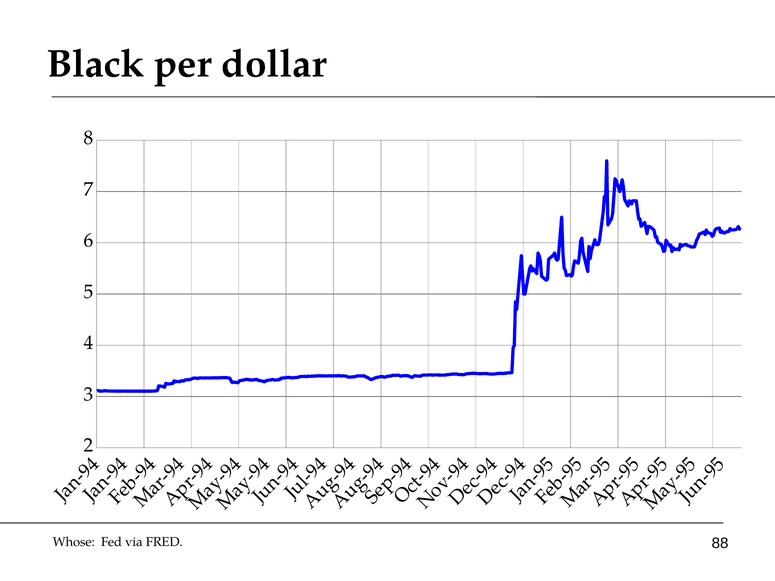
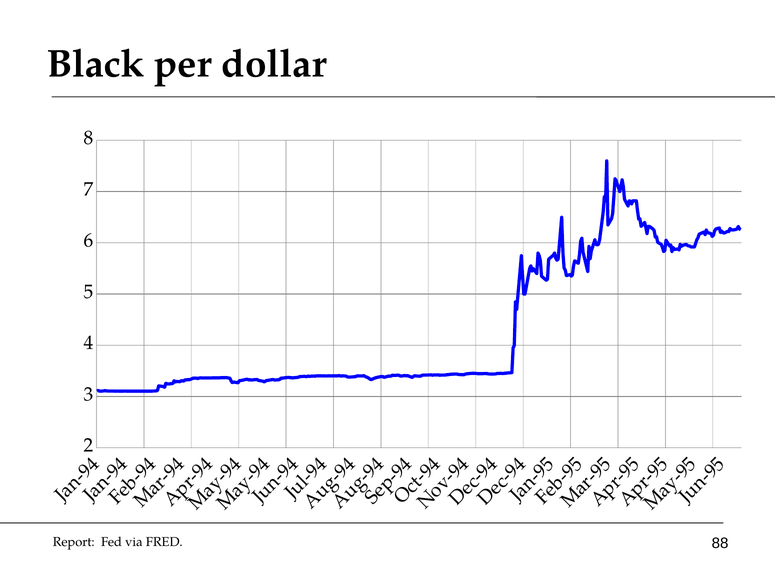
Whose: Whose -> Report
